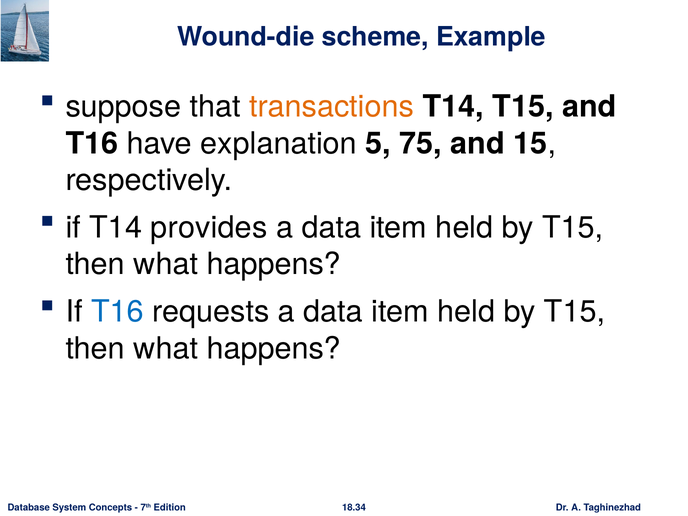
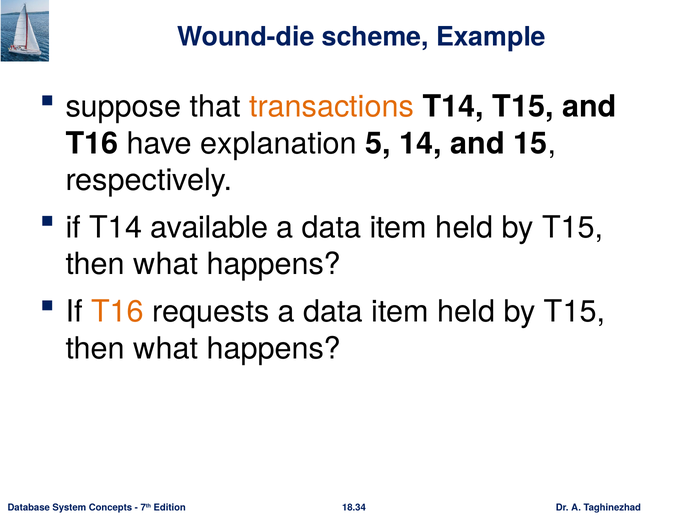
75: 75 -> 14
provides: provides -> available
T16 at (117, 312) colour: blue -> orange
